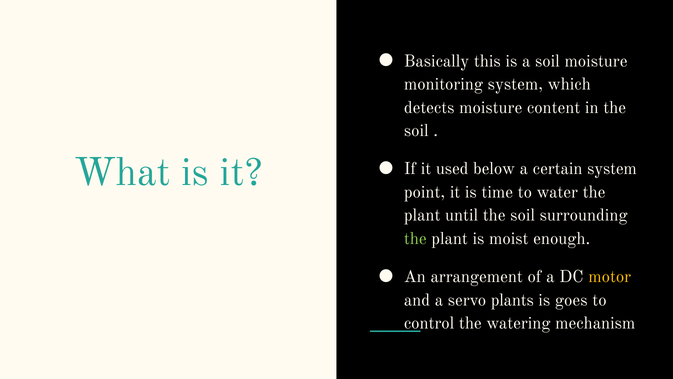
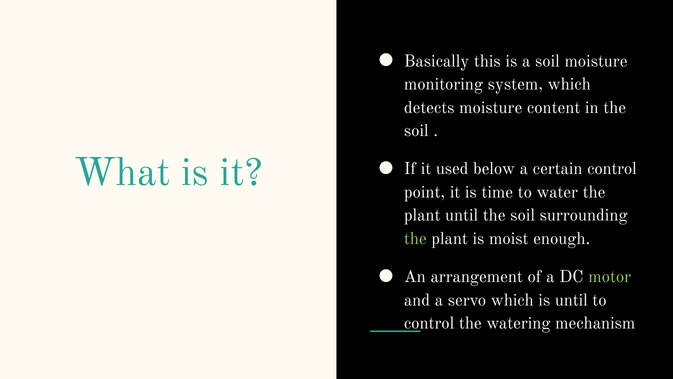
certain system: system -> control
motor colour: yellow -> light green
servo plants: plants -> which
is goes: goes -> until
